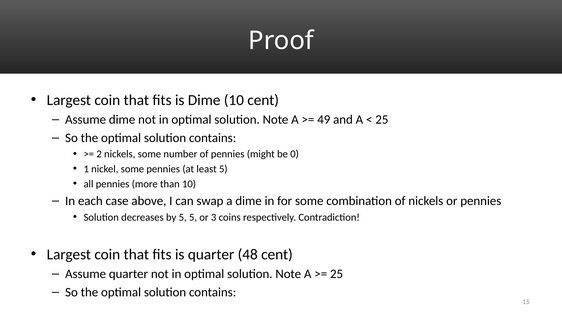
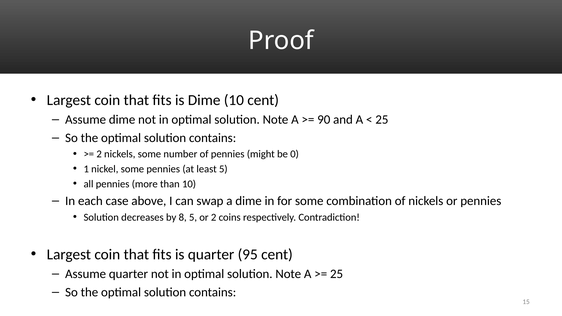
49: 49 -> 90
by 5: 5 -> 8
or 3: 3 -> 2
48: 48 -> 95
